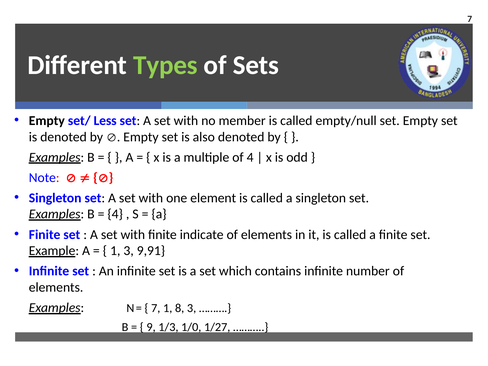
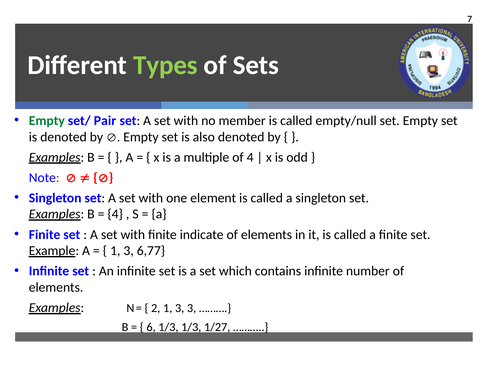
Empty at (47, 121) colour: black -> green
Less: Less -> Pair
9,91: 9,91 -> 6,77
7 at (156, 308): 7 -> 2
8 at (180, 308): 8 -> 3
9: 9 -> 6
1/3 1/0: 1/0 -> 1/3
